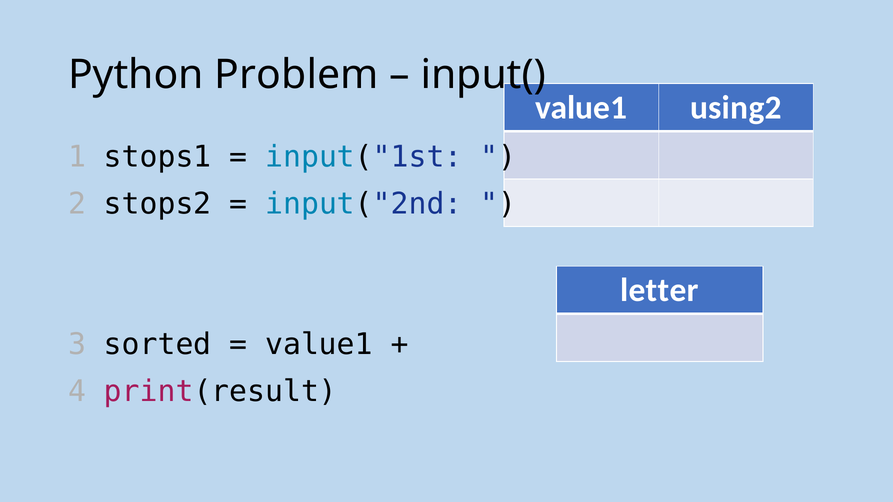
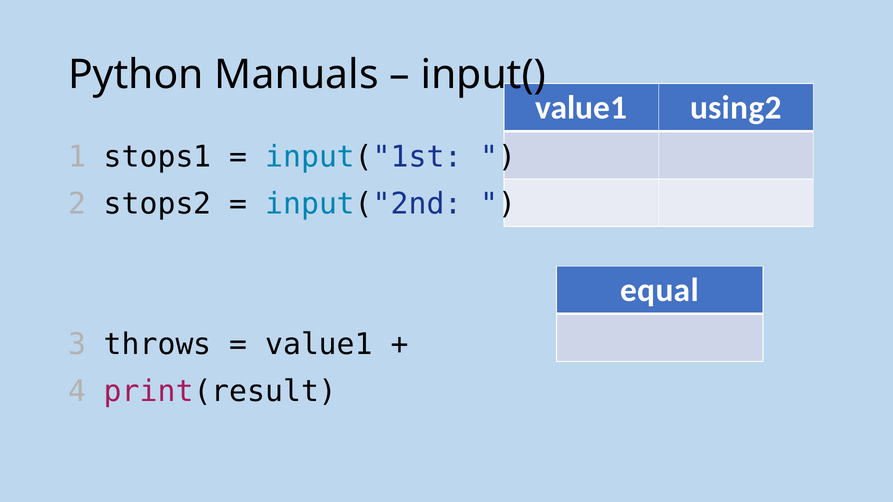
Problem: Problem -> Manuals
letter: letter -> equal
sorted: sorted -> throws
